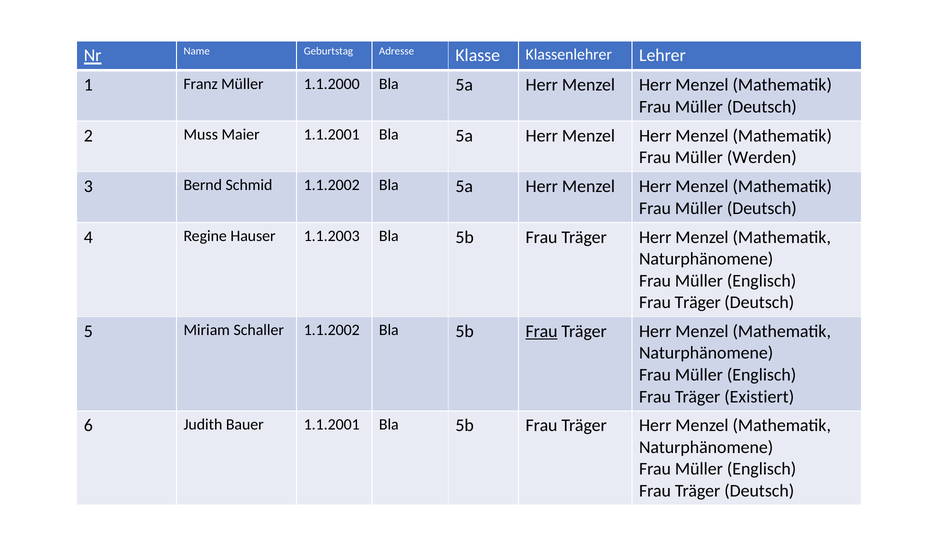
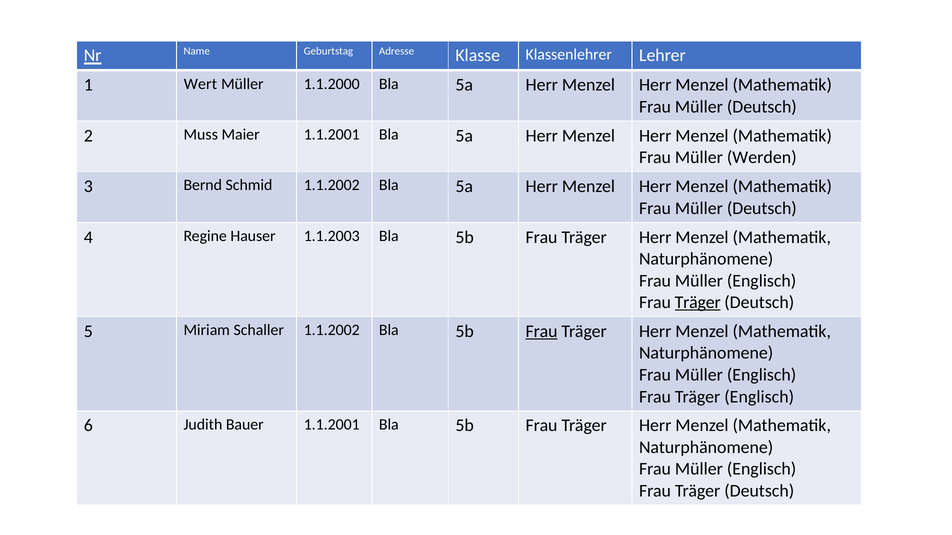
Franz: Franz -> Wert
Träger at (698, 303) underline: none -> present
Träger Existiert: Existiert -> Englisch
